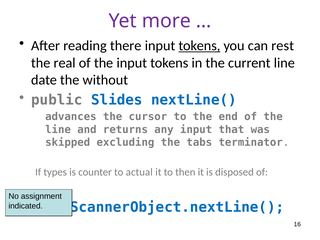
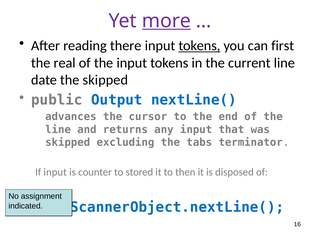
more underline: none -> present
rest: rest -> first
the without: without -> skipped
Slides: Slides -> Output
If types: types -> input
actual: actual -> stored
